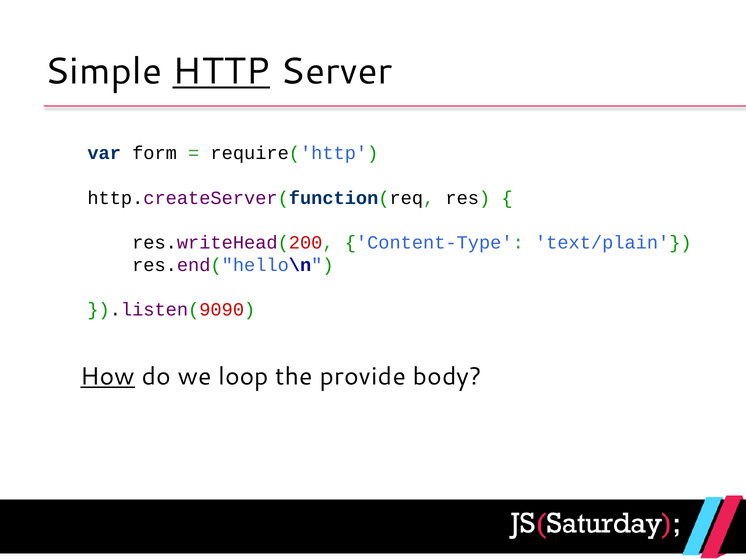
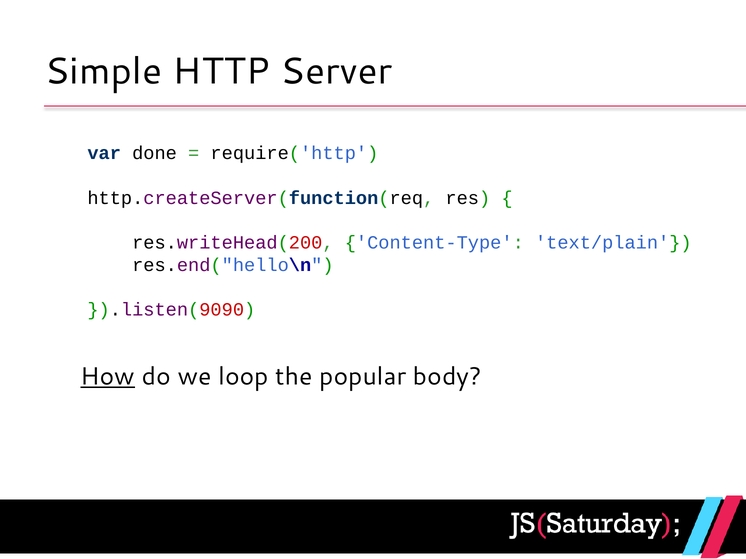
HTTP underline: present -> none
form: form -> done
provide: provide -> popular
